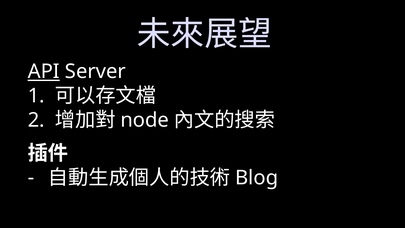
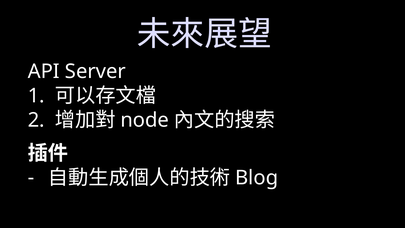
API underline: present -> none
